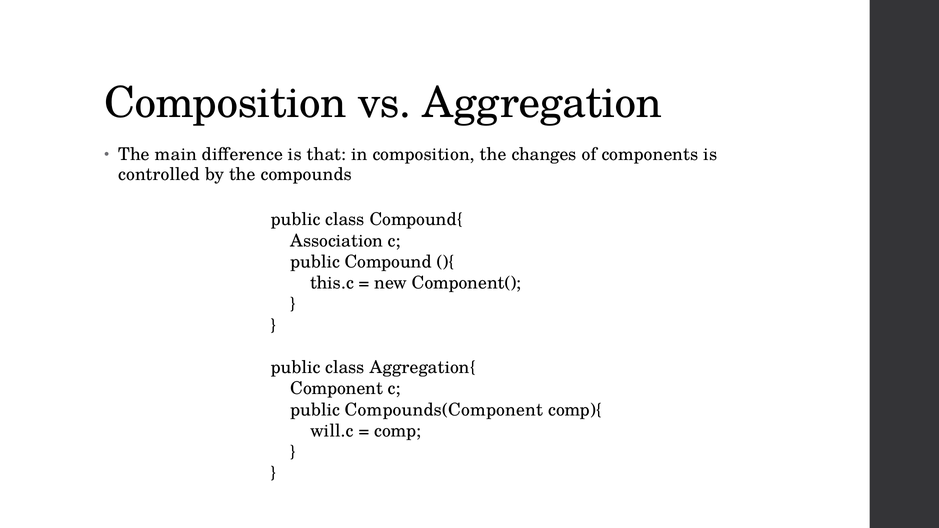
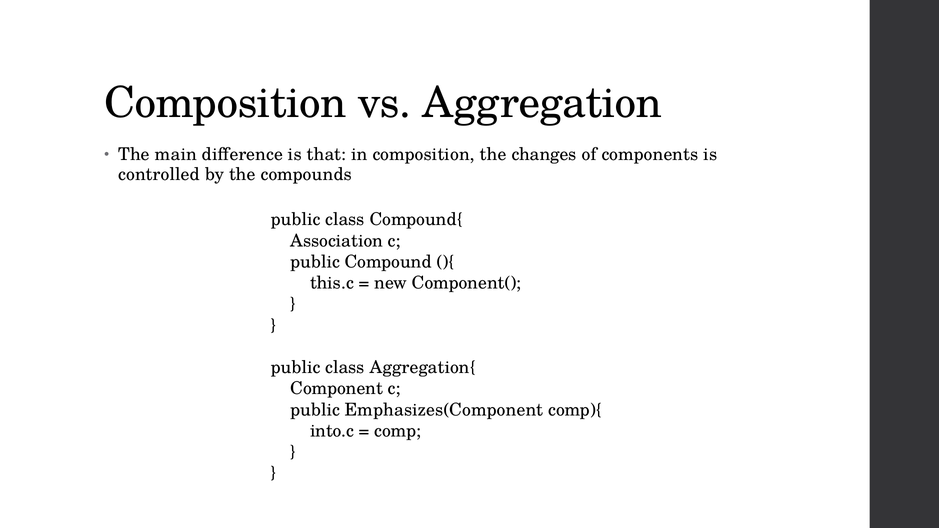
Compounds(Component: Compounds(Component -> Emphasizes(Component
will.c: will.c -> into.c
